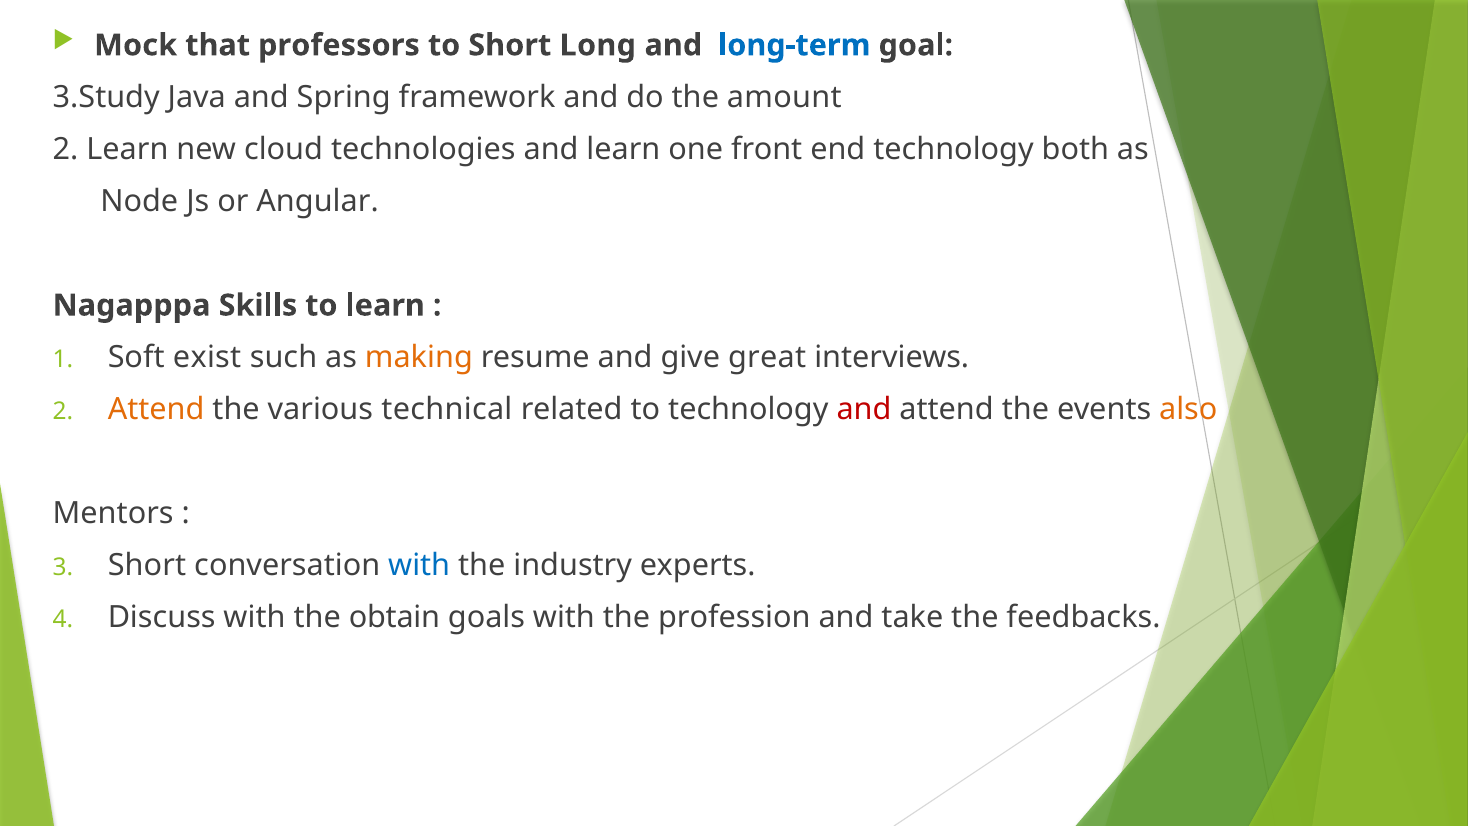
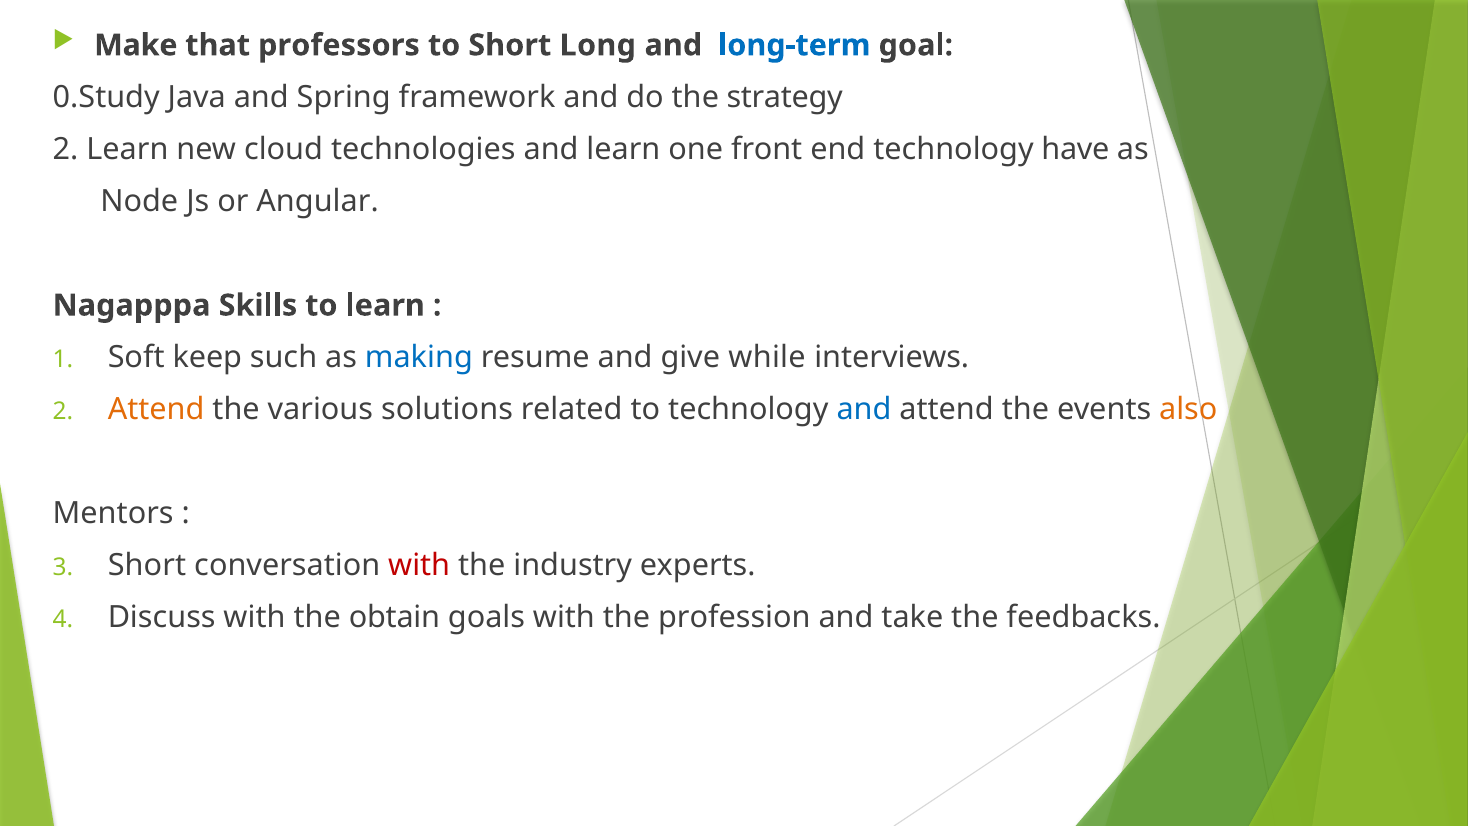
Mock: Mock -> Make
3.Study: 3.Study -> 0.Study
amount: amount -> strategy
both: both -> have
exist: exist -> keep
making colour: orange -> blue
great: great -> while
technical: technical -> solutions
and at (864, 409) colour: red -> blue
with at (419, 565) colour: blue -> red
